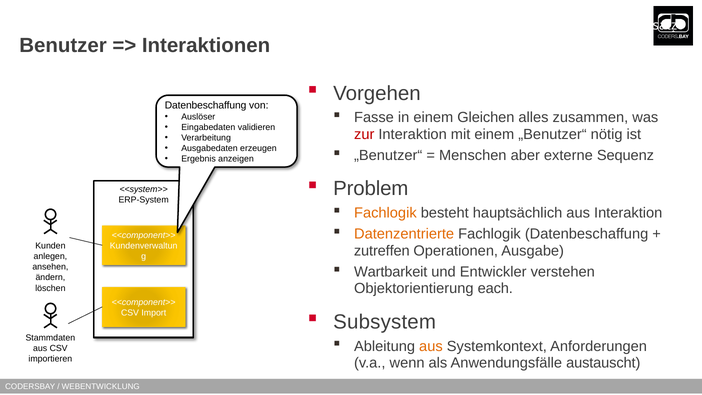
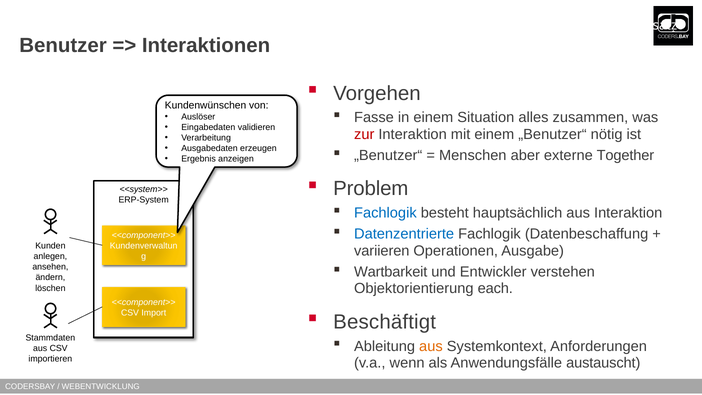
Datenbeschaffung at (206, 105): Datenbeschaffung -> Kundenwünschen
Gleichen: Gleichen -> Situation
Sequenz: Sequenz -> Together
Fachlogik at (385, 213) colour: orange -> blue
Datenzentrierte colour: orange -> blue
zutreffen: zutreffen -> variieren
Subsystem: Subsystem -> Beschäftigt
